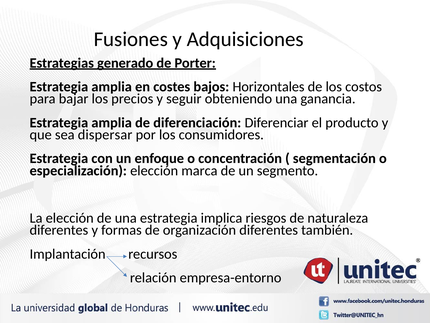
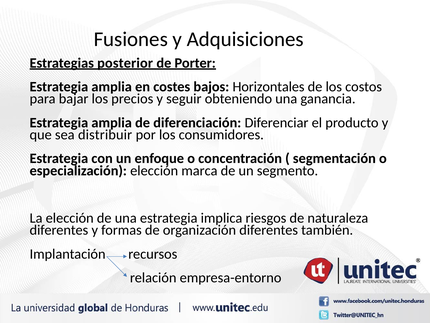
generado: generado -> posterior
dispersar: dispersar -> distribuir
